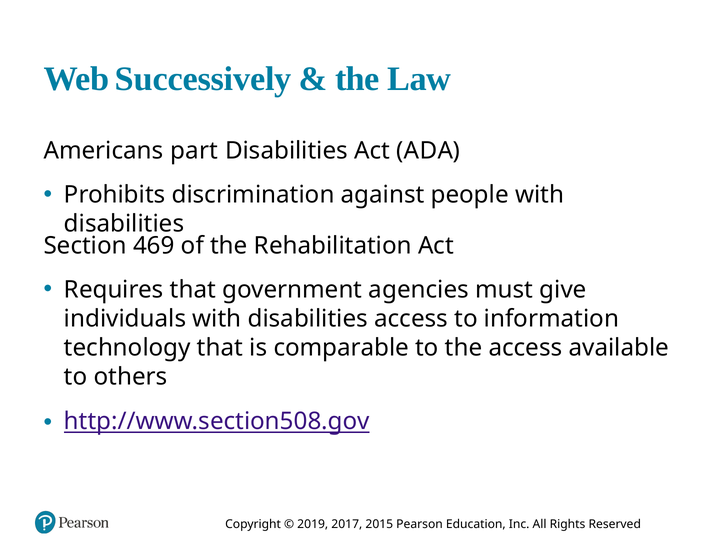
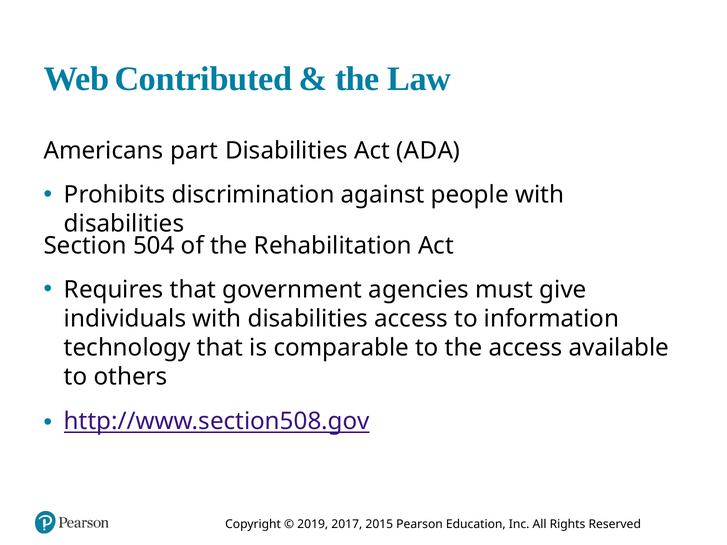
Successively: Successively -> Contributed
469: 469 -> 504
